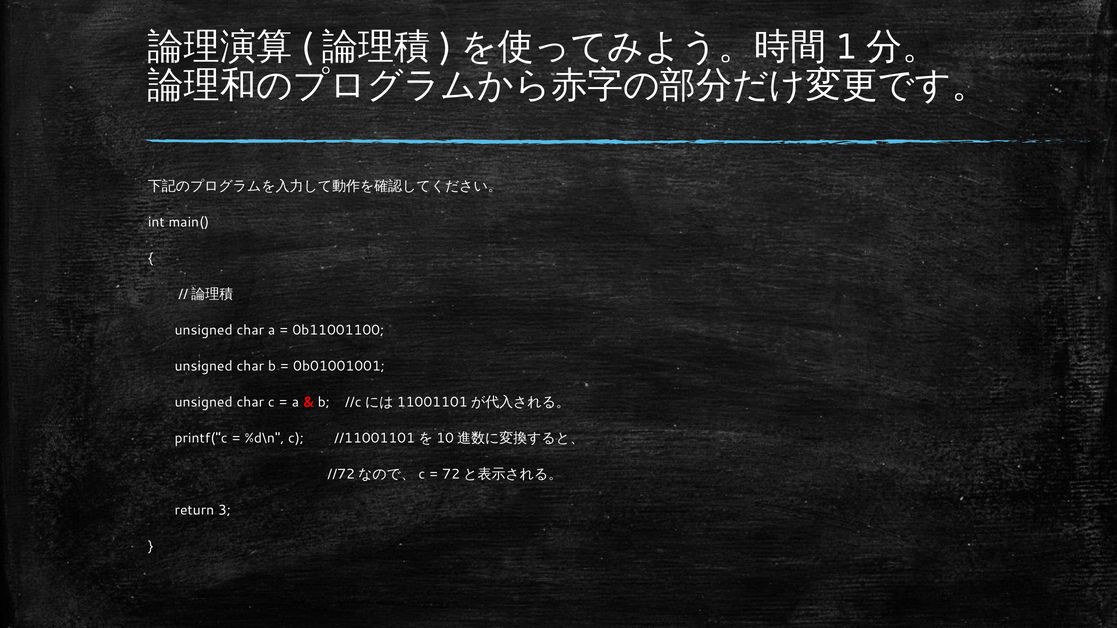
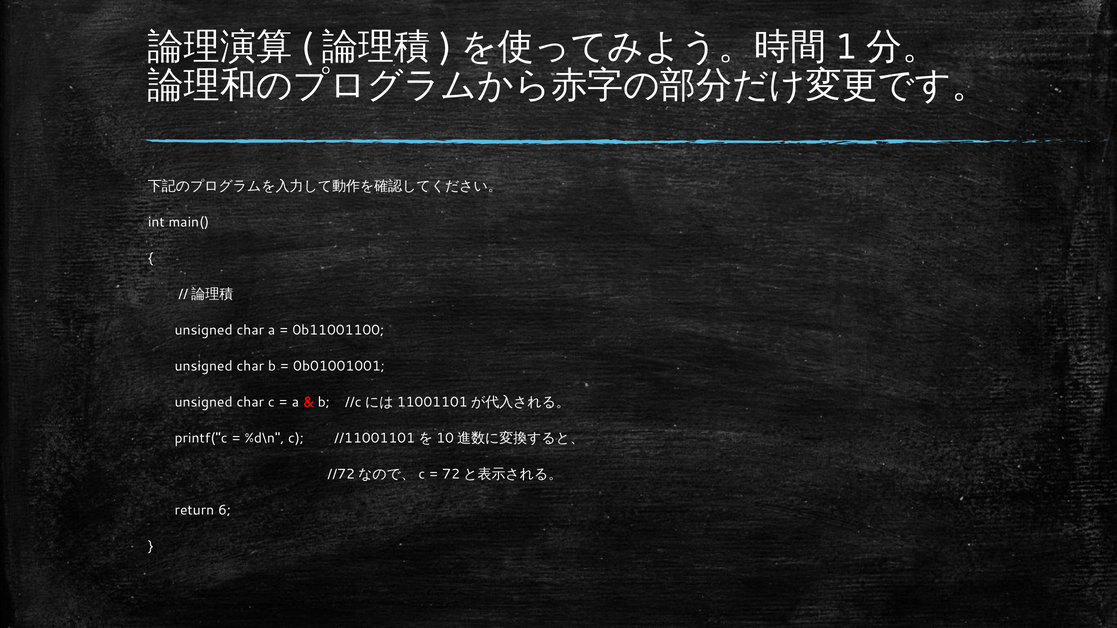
3: 3 -> 6
